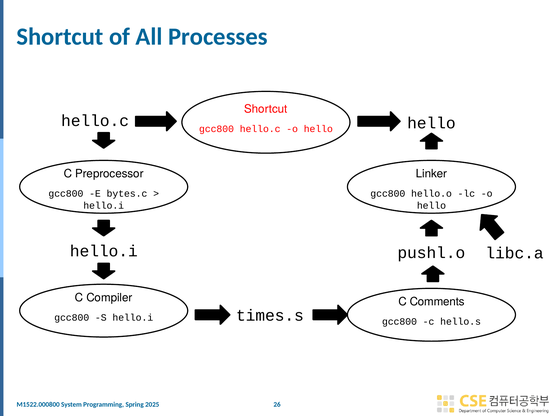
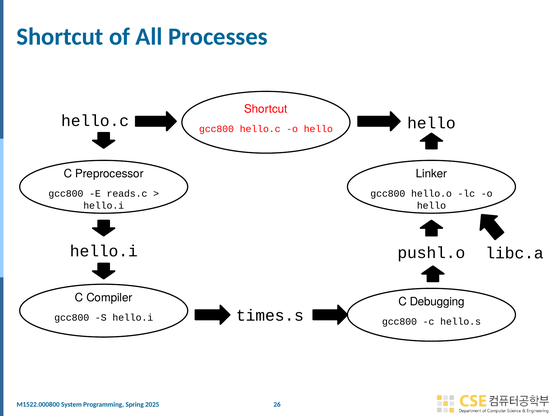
bytes.c: bytes.c -> reads.c
Comments: Comments -> Debugging
